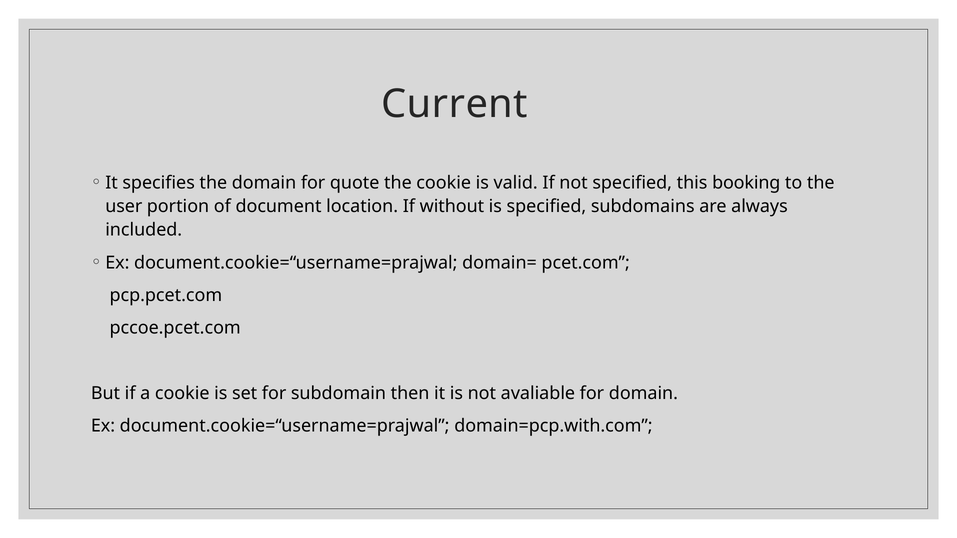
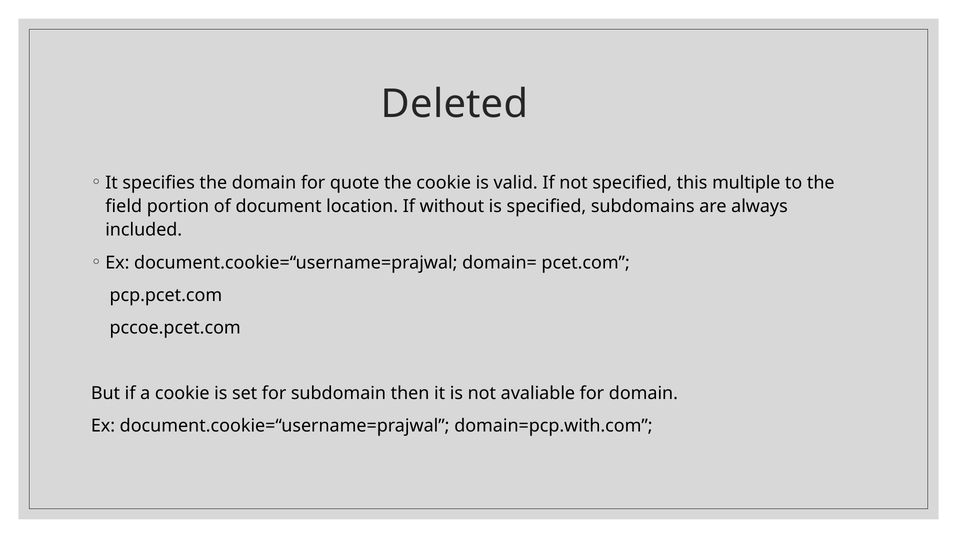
Current: Current -> Deleted
booking: booking -> multiple
user: user -> field
